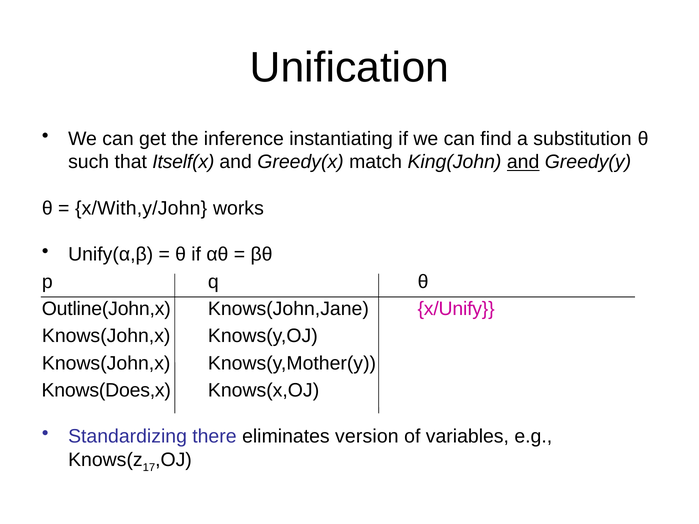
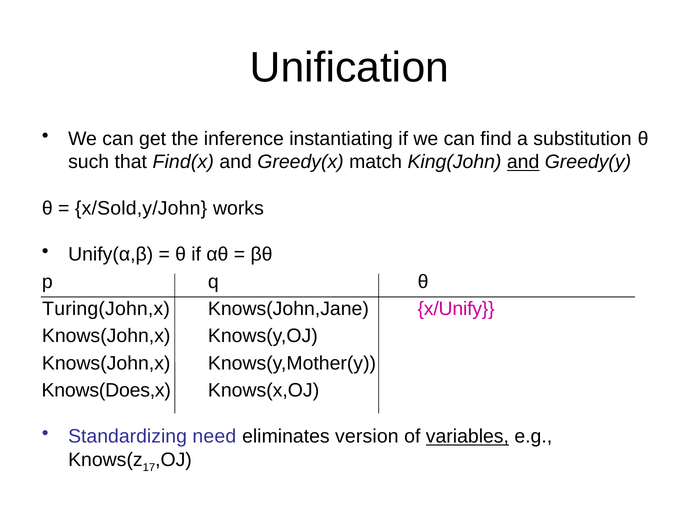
Itself(x: Itself(x -> Find(x
x/With,y/John: x/With,y/John -> x/Sold,y/John
Outline(John,x: Outline(John,x -> Turing(John,x
there: there -> need
variables underline: none -> present
